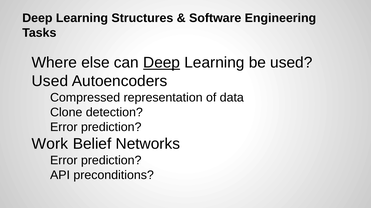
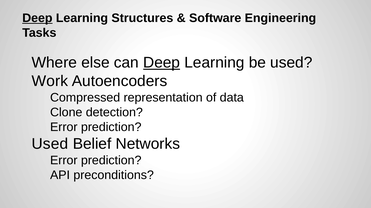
Deep at (37, 18) underline: none -> present
Used at (50, 81): Used -> Work
Work at (50, 144): Work -> Used
